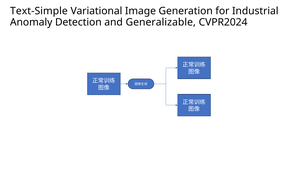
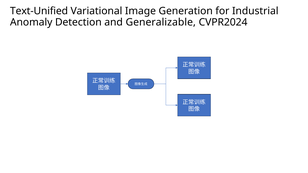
Text-Simple: Text-Simple -> Text-Unified
